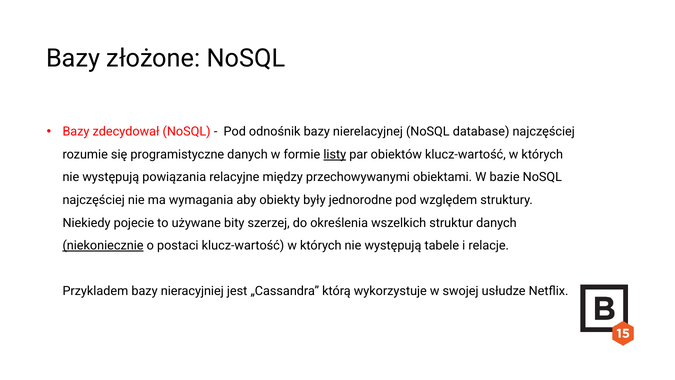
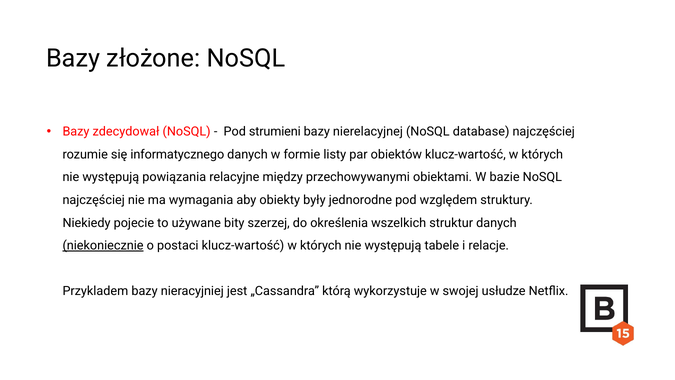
odnośnik: odnośnik -> strumieni
programistyczne: programistyczne -> informatycznego
listy underline: present -> none
